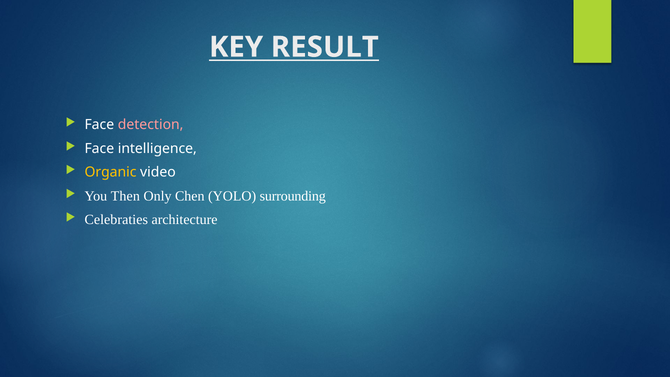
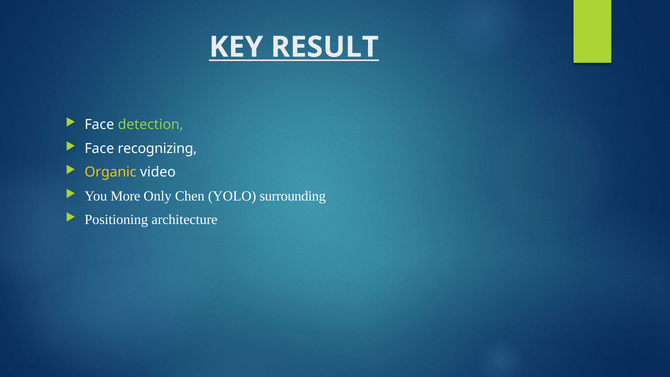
detection colour: pink -> light green
intelligence: intelligence -> recognizing
Then: Then -> More
Celebraties: Celebraties -> Positioning
